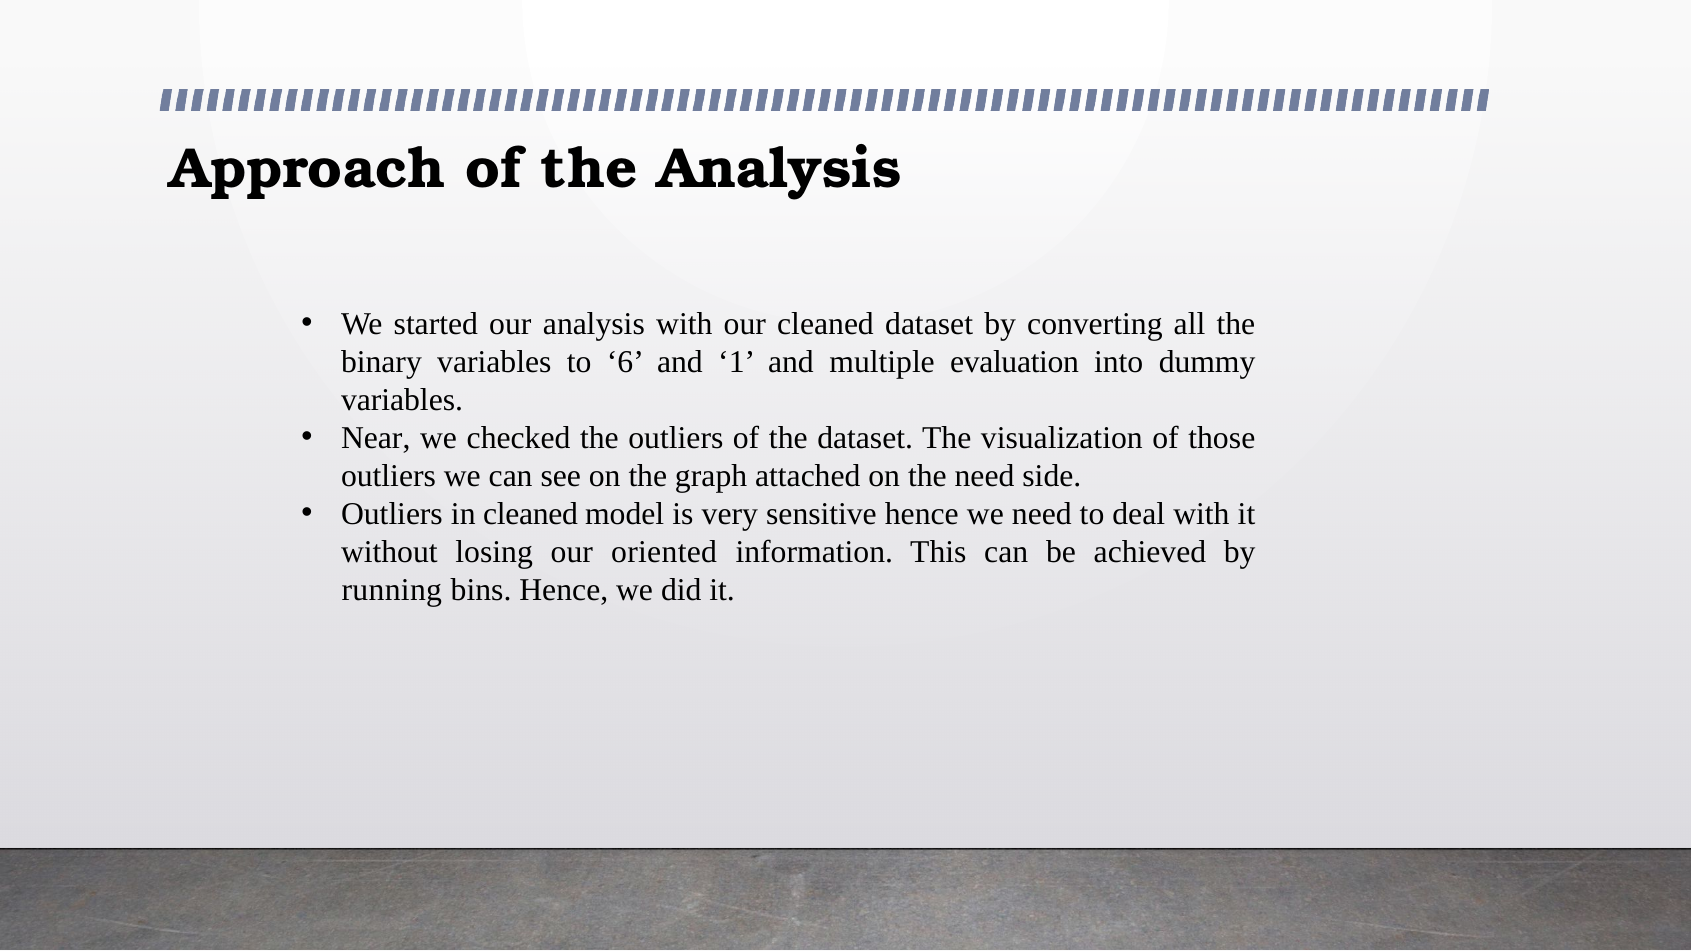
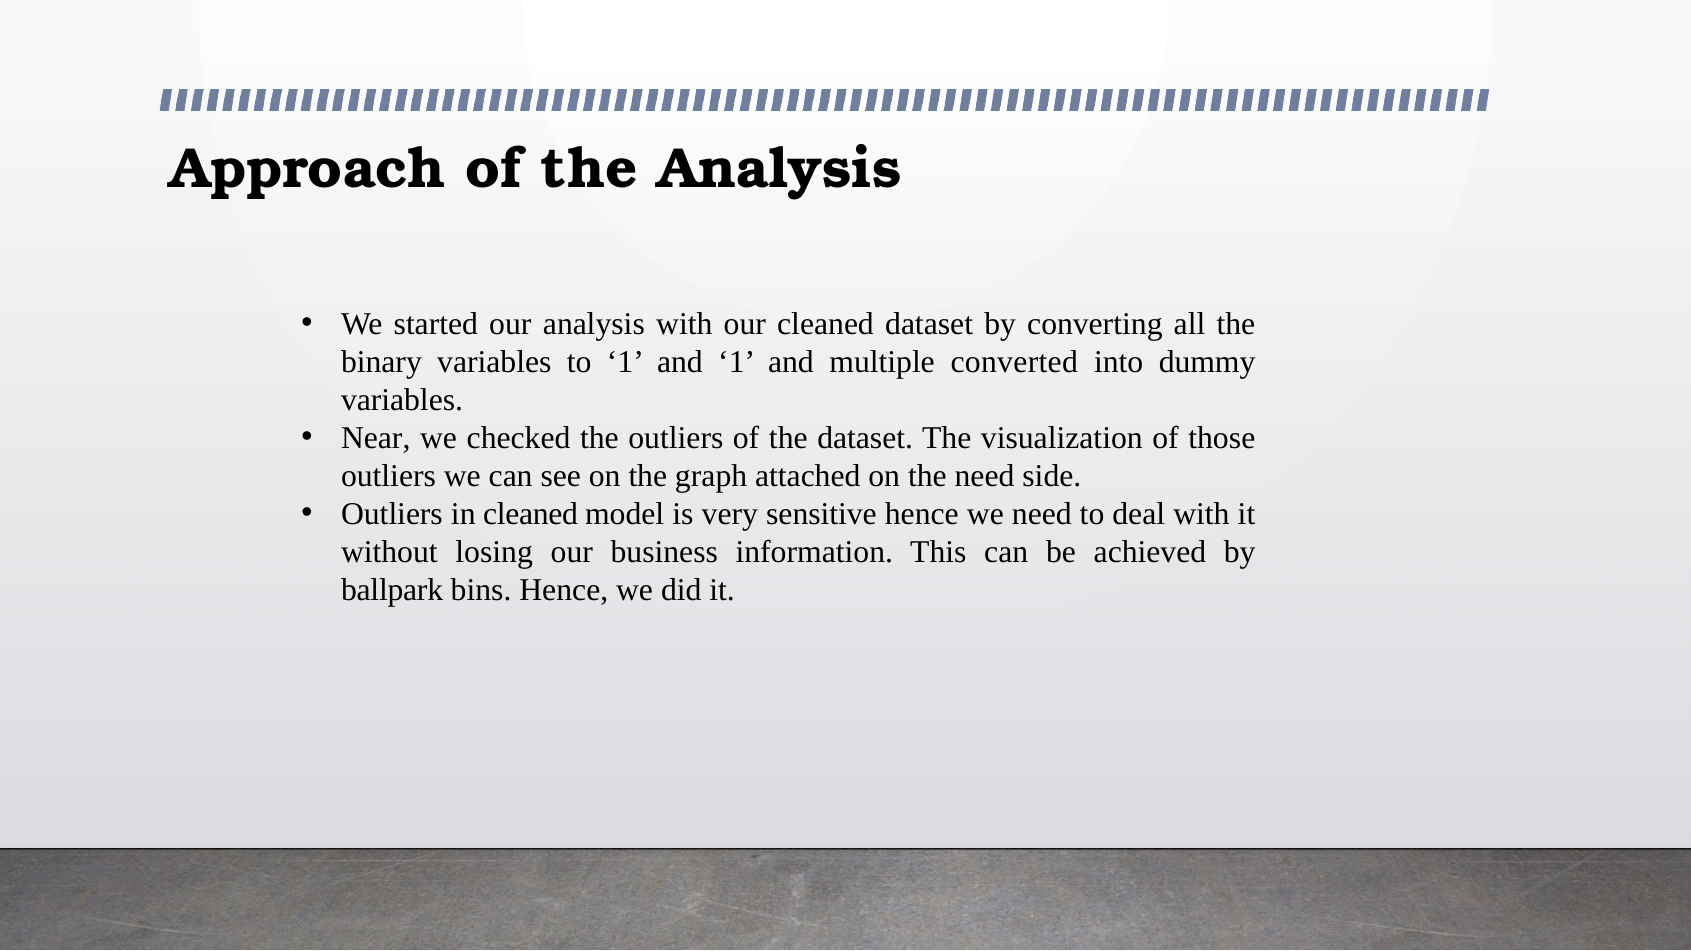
to 6: 6 -> 1
evaluation: evaluation -> converted
oriented: oriented -> business
running: running -> ballpark
